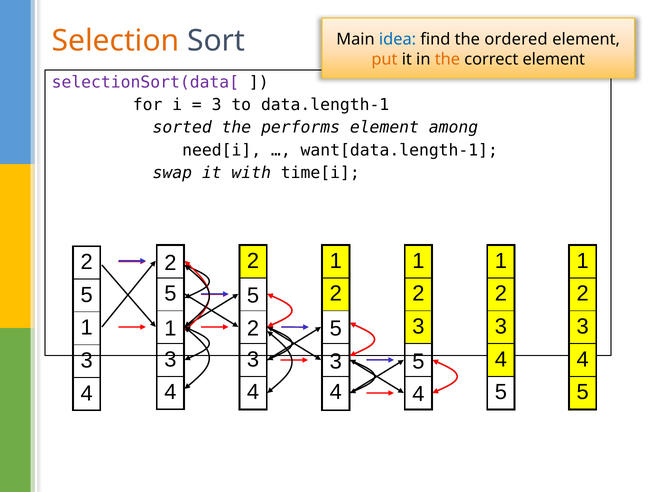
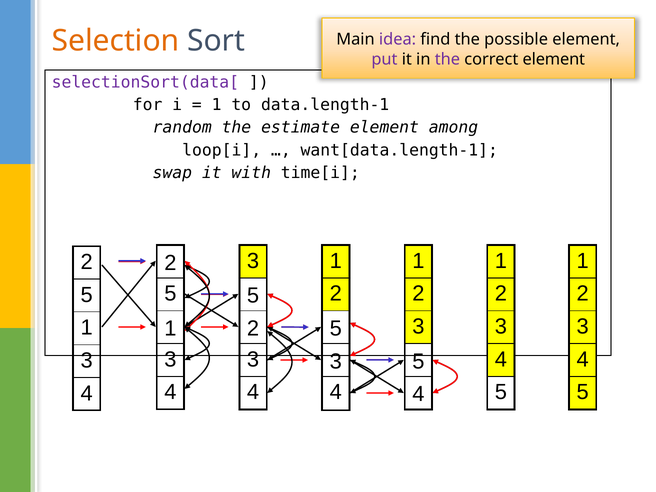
idea colour: blue -> purple
ordered: ordered -> possible
put colour: orange -> purple
the at (447, 59) colour: orange -> purple
3 at (217, 105): 3 -> 1
sorted: sorted -> random
performs: performs -> estimate
need[i: need[i -> loop[i
2 at (253, 261): 2 -> 3
